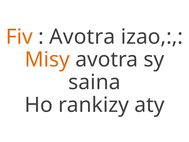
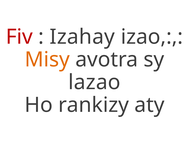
Fiv colour: orange -> red
Avotra at (82, 37): Avotra -> Izahay
saina: saina -> lazao
